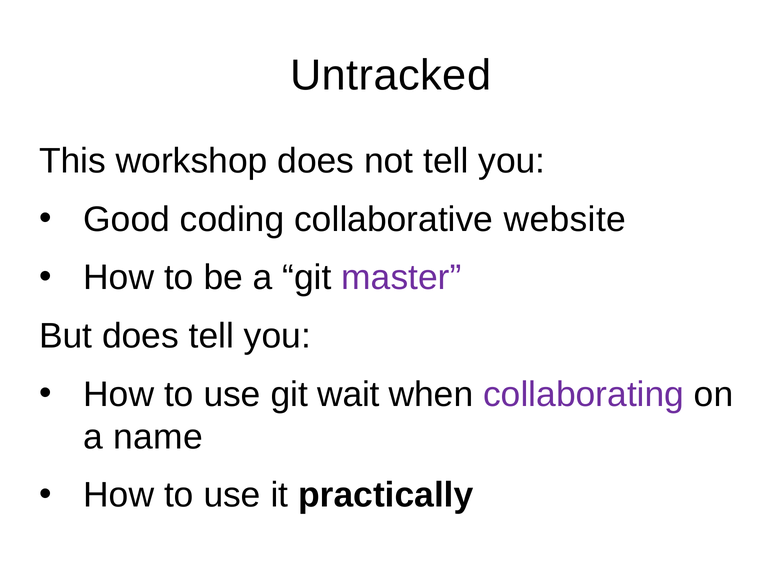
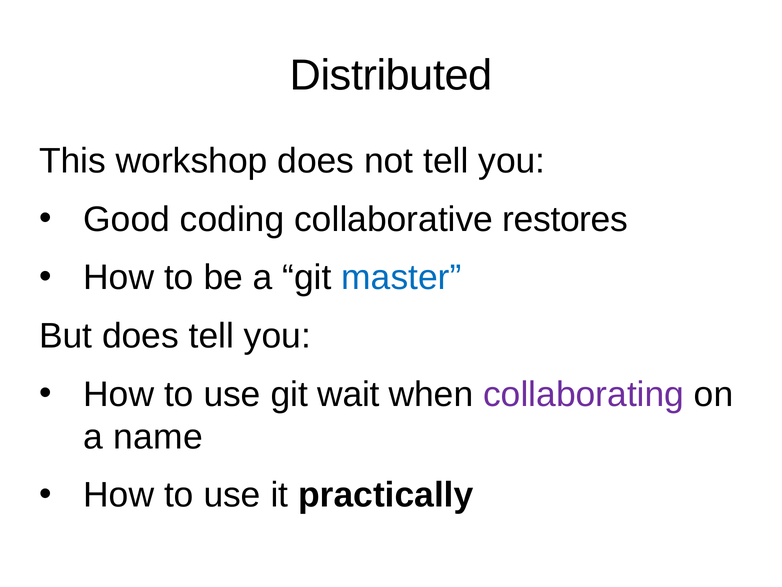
Untracked: Untracked -> Distributed
website: website -> restores
master colour: purple -> blue
